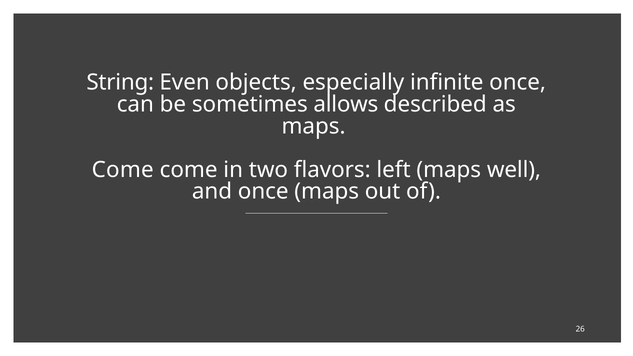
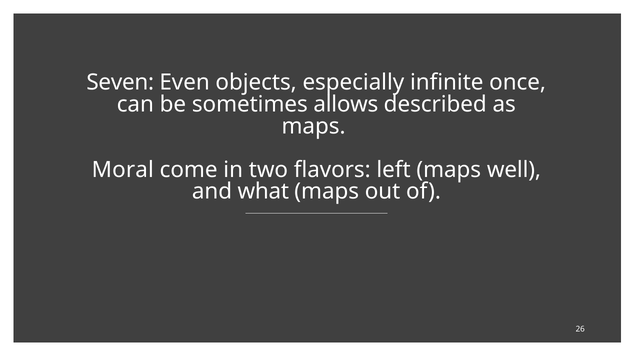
String: String -> Seven
Come at (123, 170): Come -> Moral
and once: once -> what
